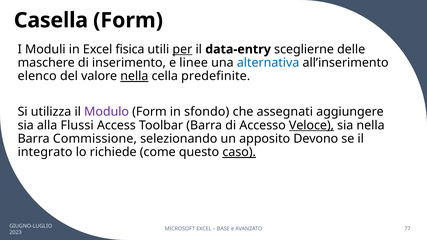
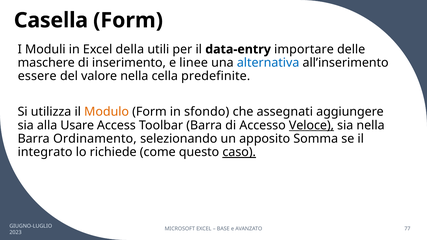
fisica: fisica -> della
per underline: present -> none
sceglierne: sceglierne -> importare
elenco: elenco -> essere
nella at (134, 76) underline: present -> none
Modulo colour: purple -> orange
Flussi: Flussi -> Usare
Commissione: Commissione -> Ordinamento
Devono: Devono -> Somma
